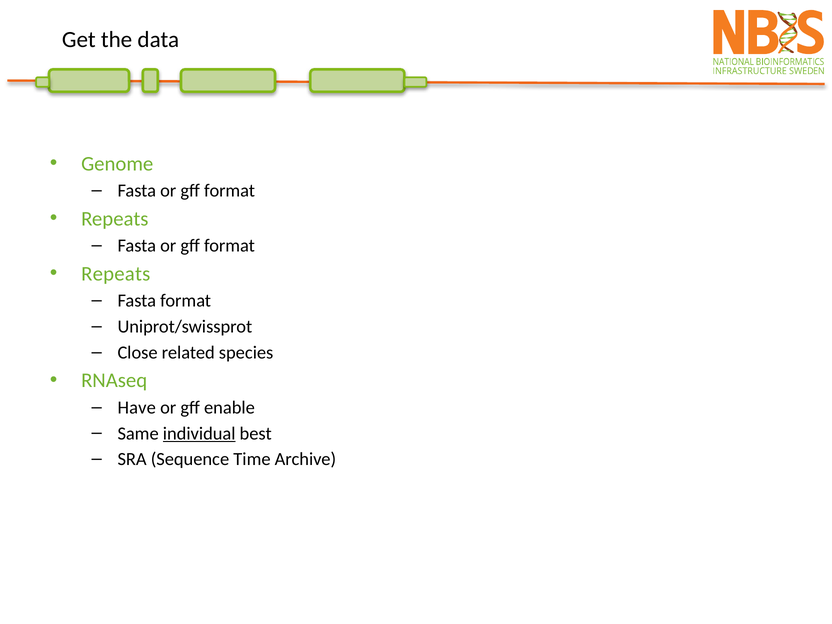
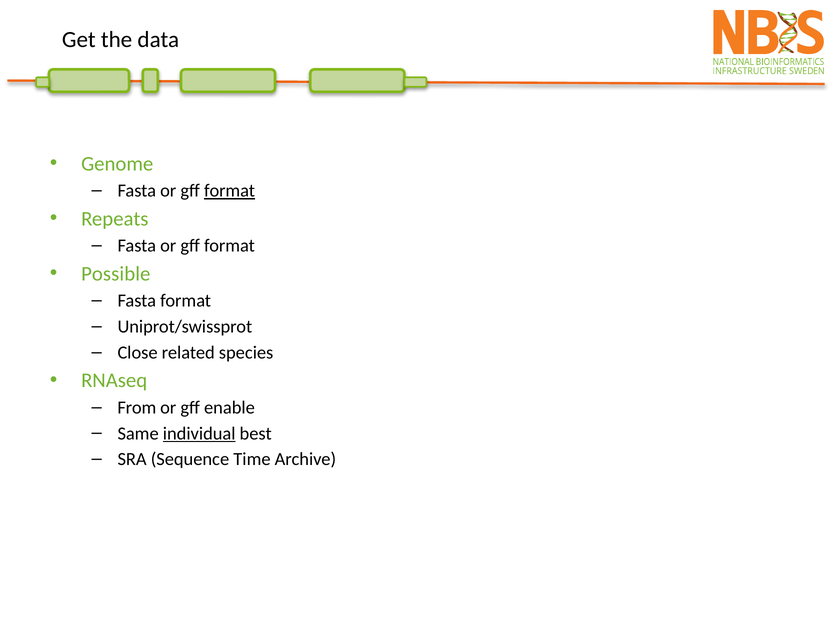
format at (230, 191) underline: none -> present
Repeats at (116, 274): Repeats -> Possible
Have: Have -> From
